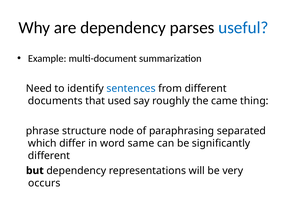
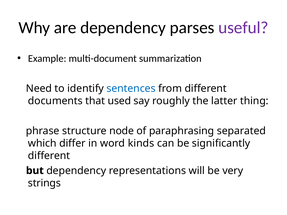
useful colour: blue -> purple
came: came -> latter
same: same -> kinds
occurs: occurs -> strings
